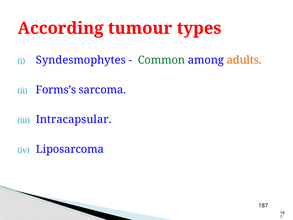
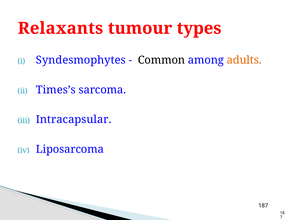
According: According -> Relaxants
Common colour: green -> black
Forms’s: Forms’s -> Times’s
